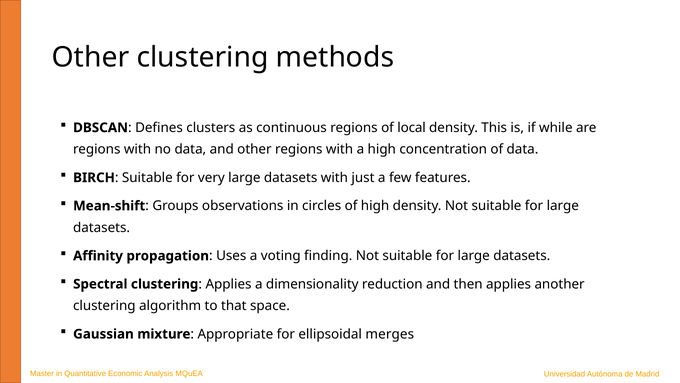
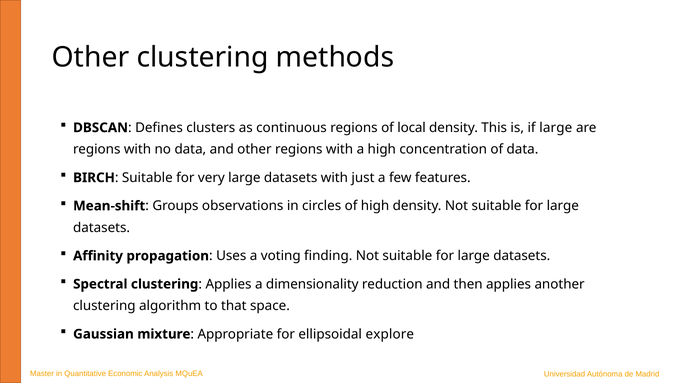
if while: while -> large
merges: merges -> explore
